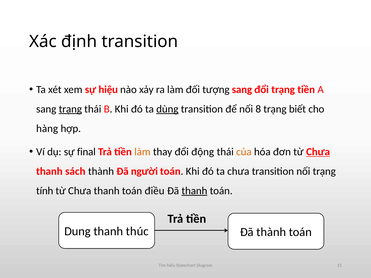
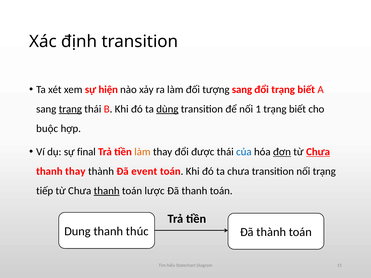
hiệu: hiệu -> hiện
đổi trạng tiền: tiền -> biết
8: 8 -> 1
hàng: hàng -> buộc
động: động -> được
của colour: orange -> blue
đơn underline: none -> present
thanh sách: sách -> thay
người: người -> event
tính: tính -> tiếp
thanh at (107, 191) underline: none -> present
điều: điều -> lược
thanh at (194, 191) underline: present -> none
